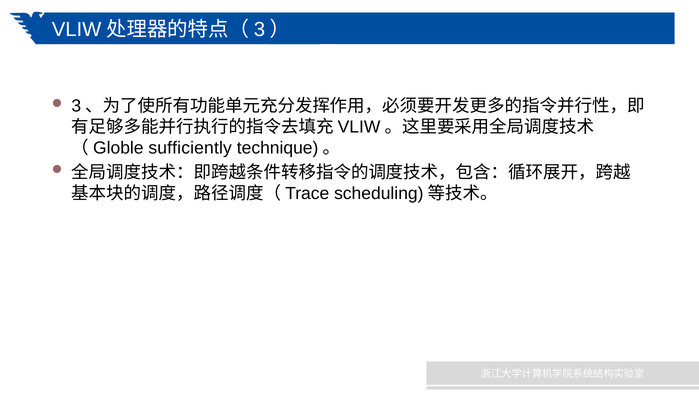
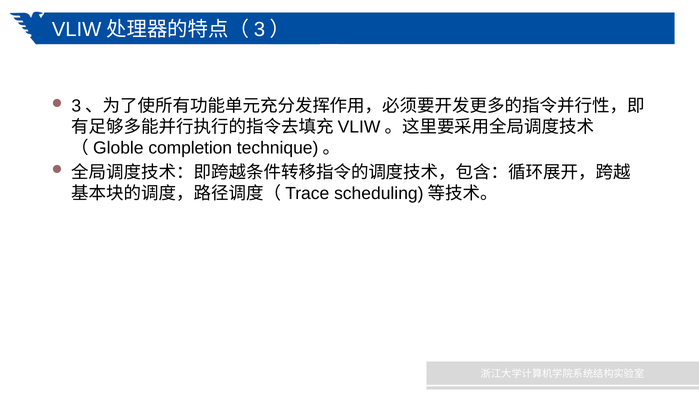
sufficiently: sufficiently -> completion
